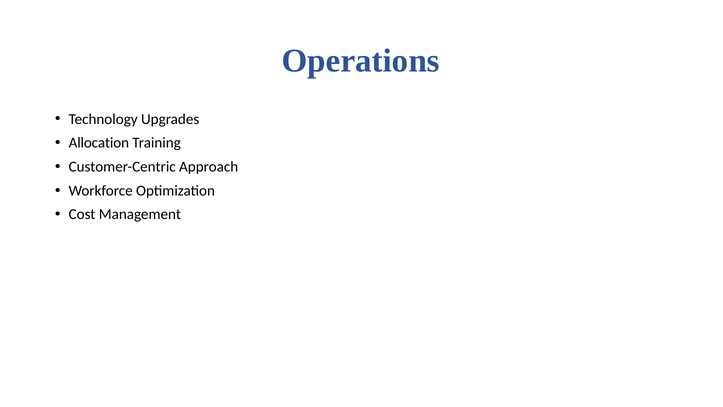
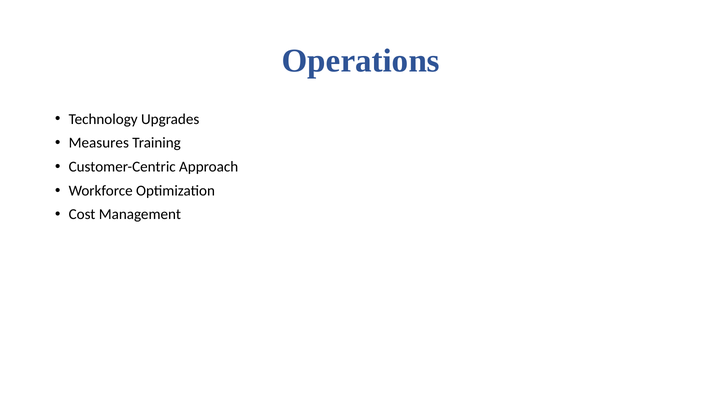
Allocation: Allocation -> Measures
